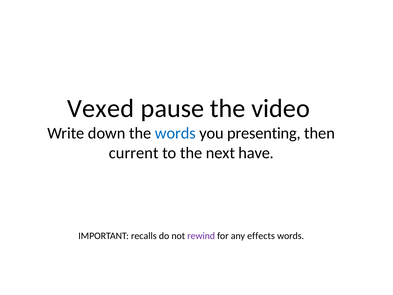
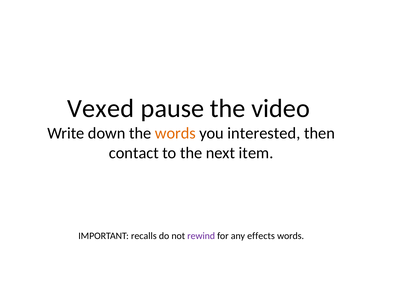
words at (175, 133) colour: blue -> orange
presenting: presenting -> interested
current: current -> contact
have: have -> item
